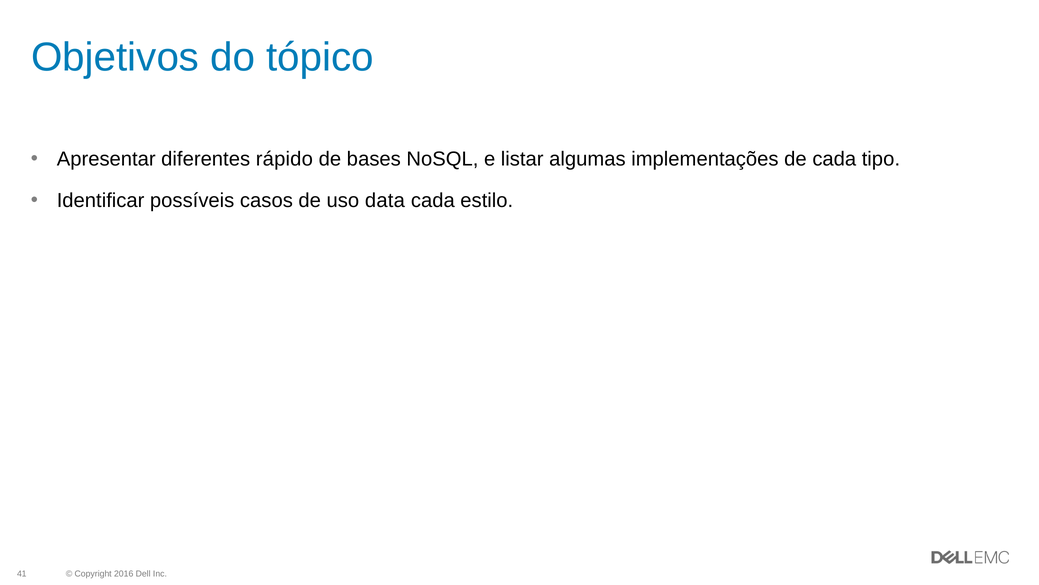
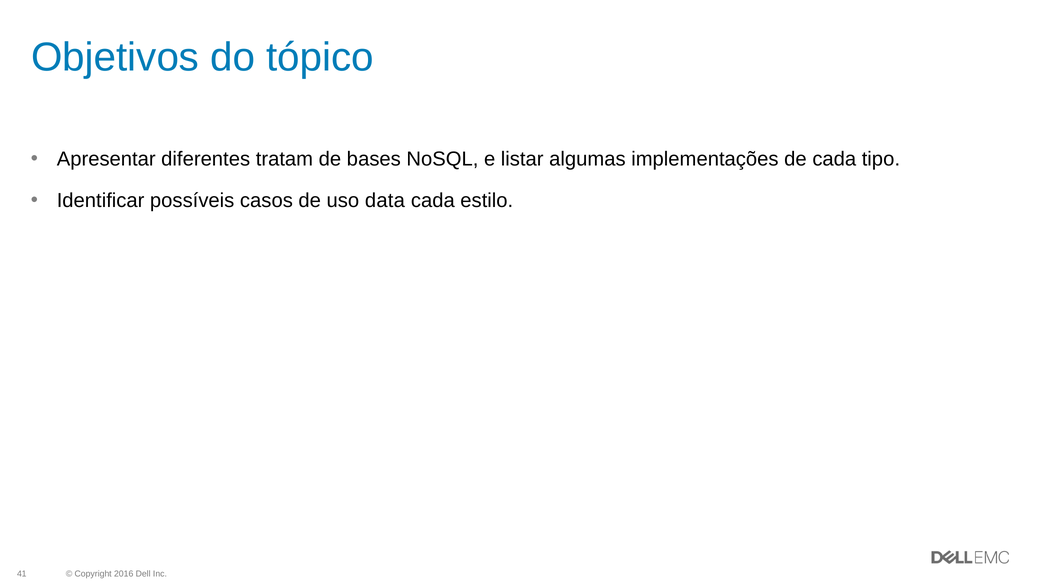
rápido: rápido -> tratam
